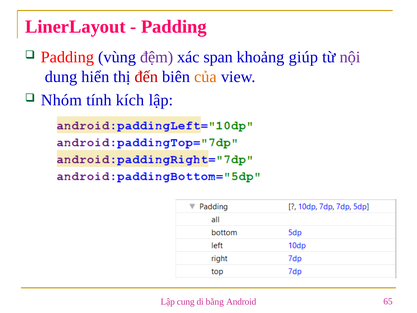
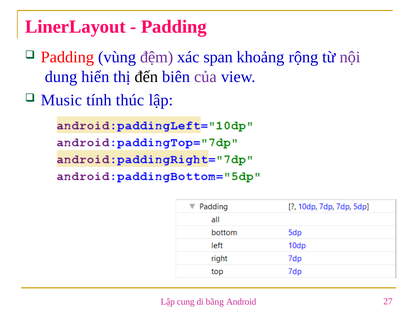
giúp: giúp -> rộng
đến colour: red -> black
của colour: orange -> purple
Nhóm: Nhóm -> Music
kích: kích -> thúc
65: 65 -> 27
